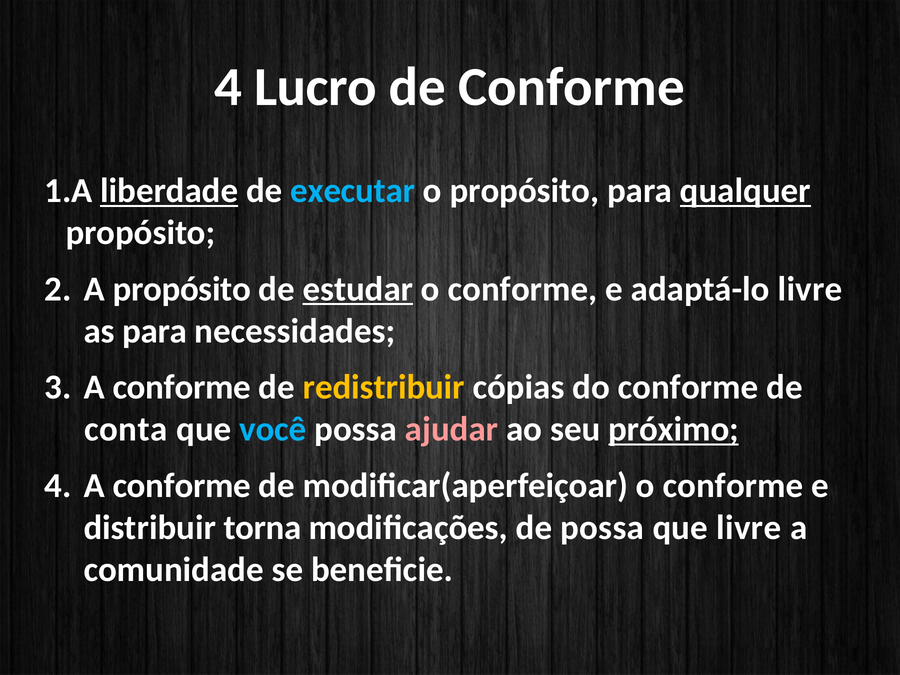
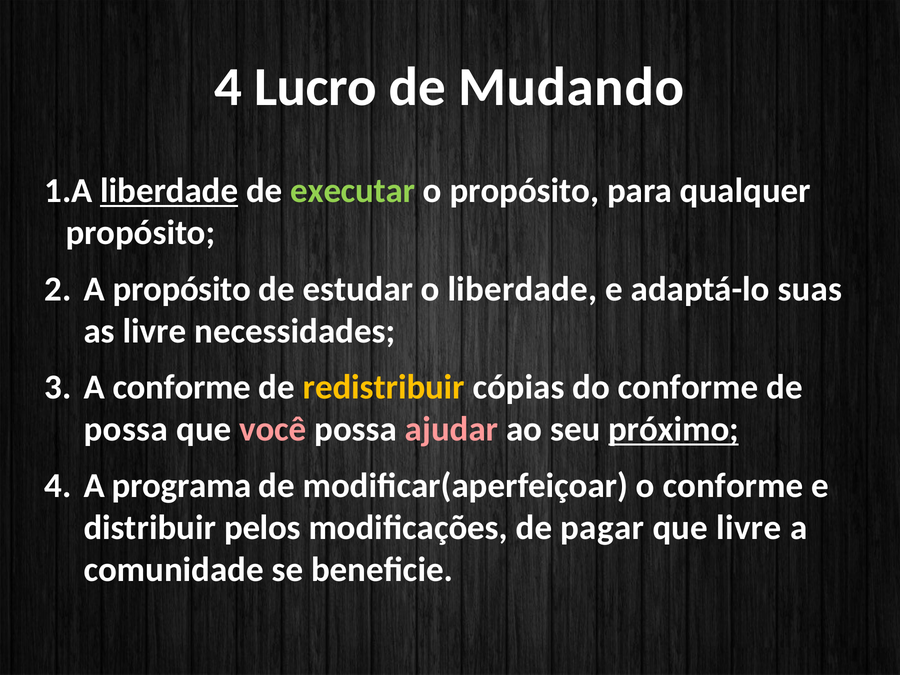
de Conforme: Conforme -> Mudando
executar colour: light blue -> light green
qualquer underline: present -> none
estudar underline: present -> none
conforme at (523, 289): conforme -> liberdade
adaptá-lo livre: livre -> suas
as para: para -> livre
conta at (126, 429): conta -> possa
você colour: light blue -> pink
4 A conforme: conforme -> programa
torna: torna -> pelos
de possa: possa -> pagar
